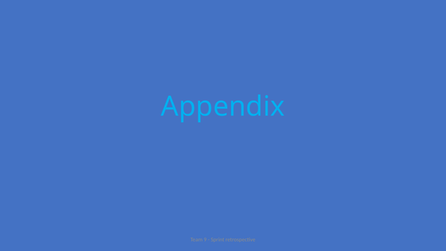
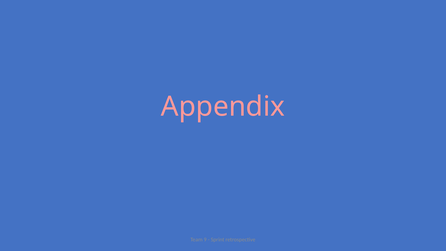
Appendix colour: light blue -> pink
